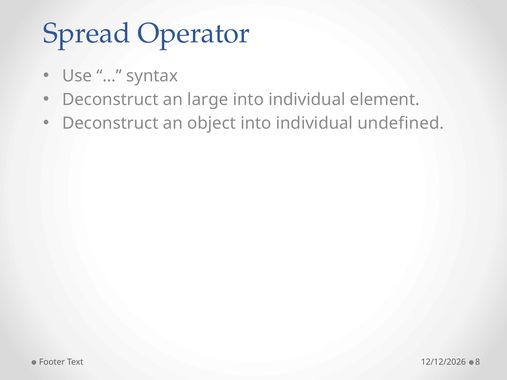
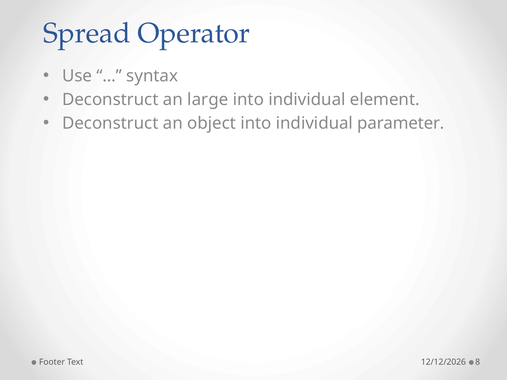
undefined: undefined -> parameter
